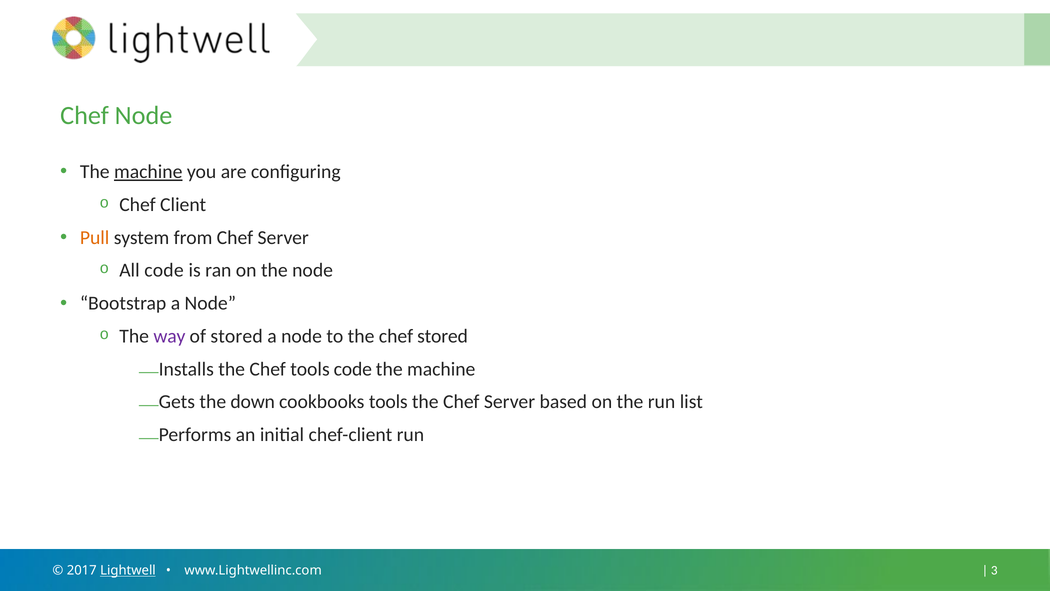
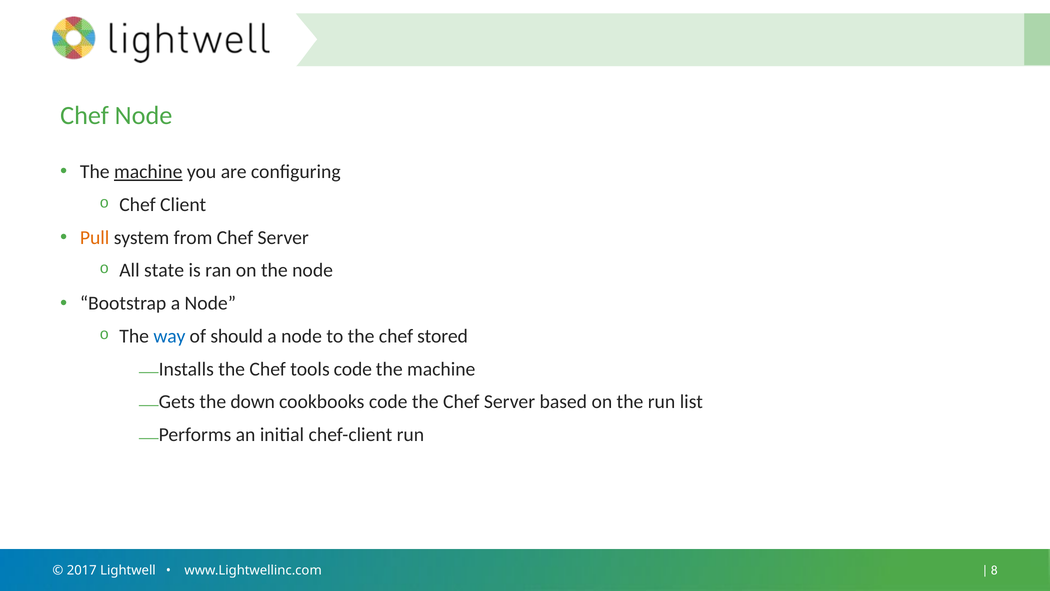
All code: code -> state
way colour: purple -> blue
of stored: stored -> should
cookbooks tools: tools -> code
Lightwell underline: present -> none
3: 3 -> 8
